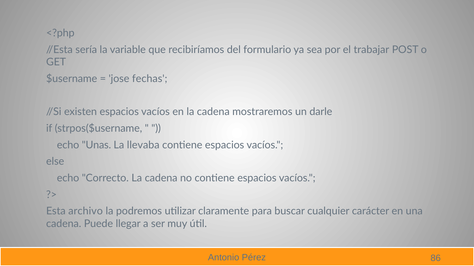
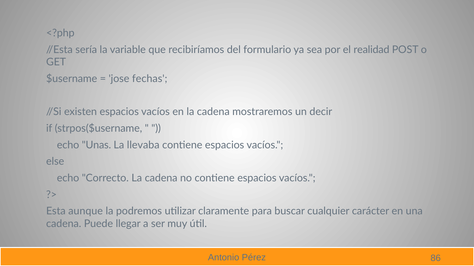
trabajar: trabajar -> realidad
darle: darle -> decir
archivo: archivo -> aunque
